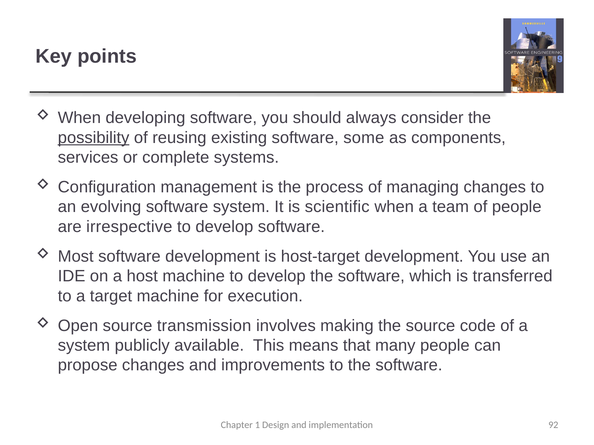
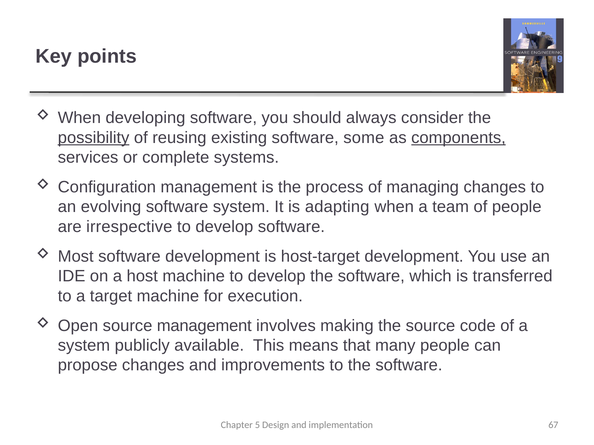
components underline: none -> present
scientific: scientific -> adapting
source transmission: transmission -> management
1: 1 -> 5
92: 92 -> 67
